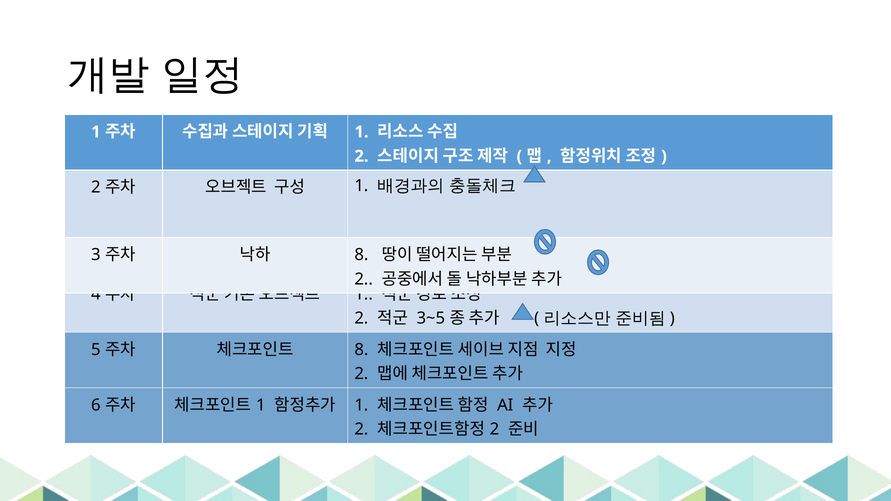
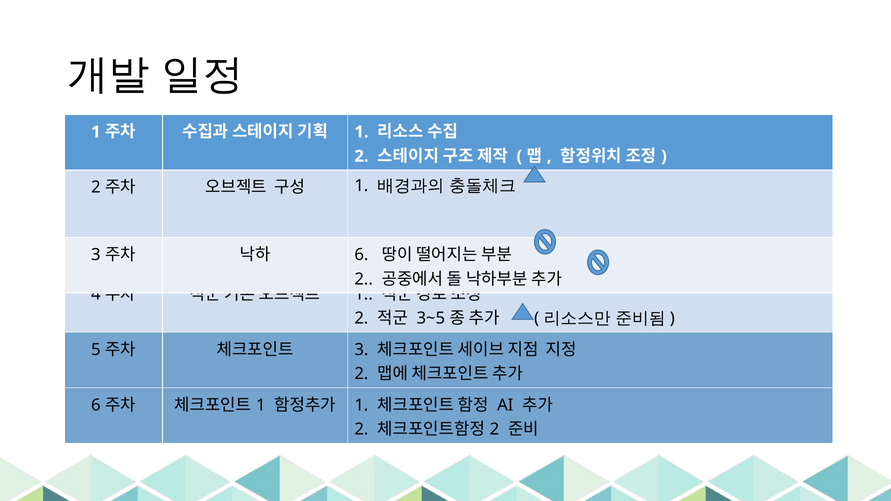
8 at (361, 255): 8 -> 6
8 at (361, 350): 8 -> 3
